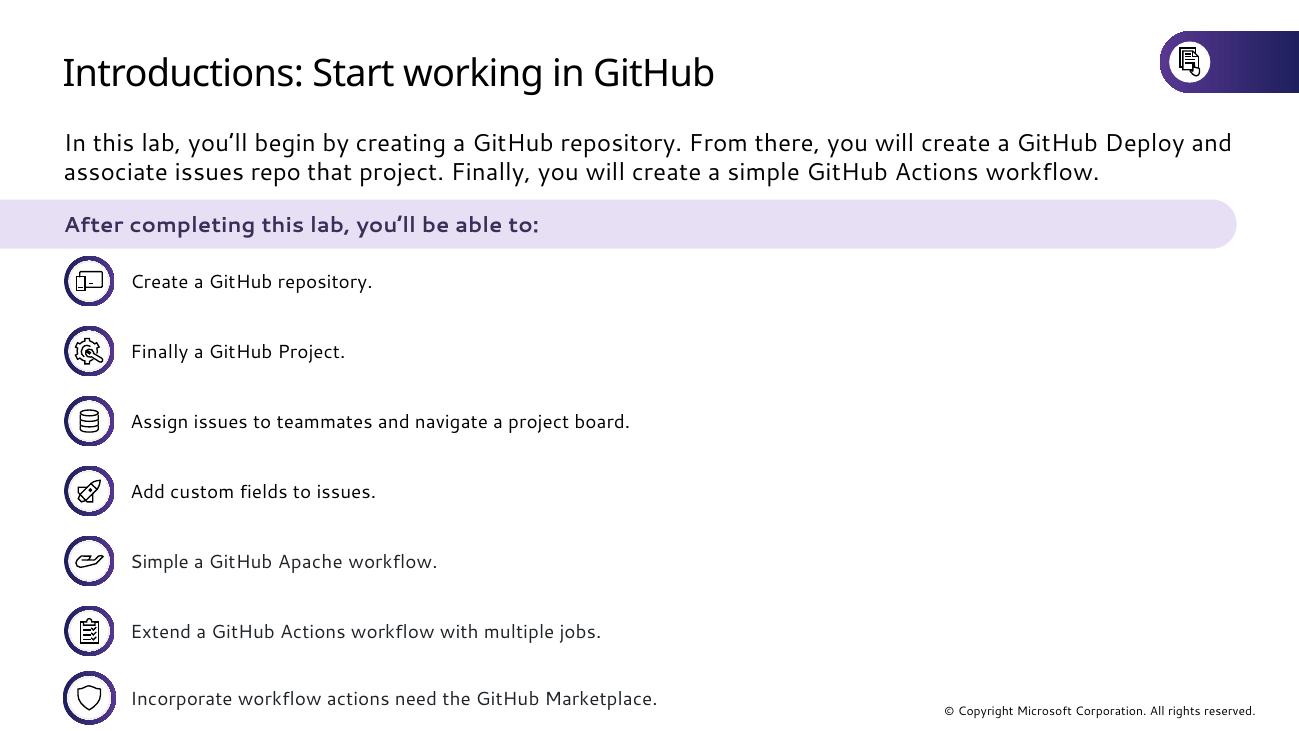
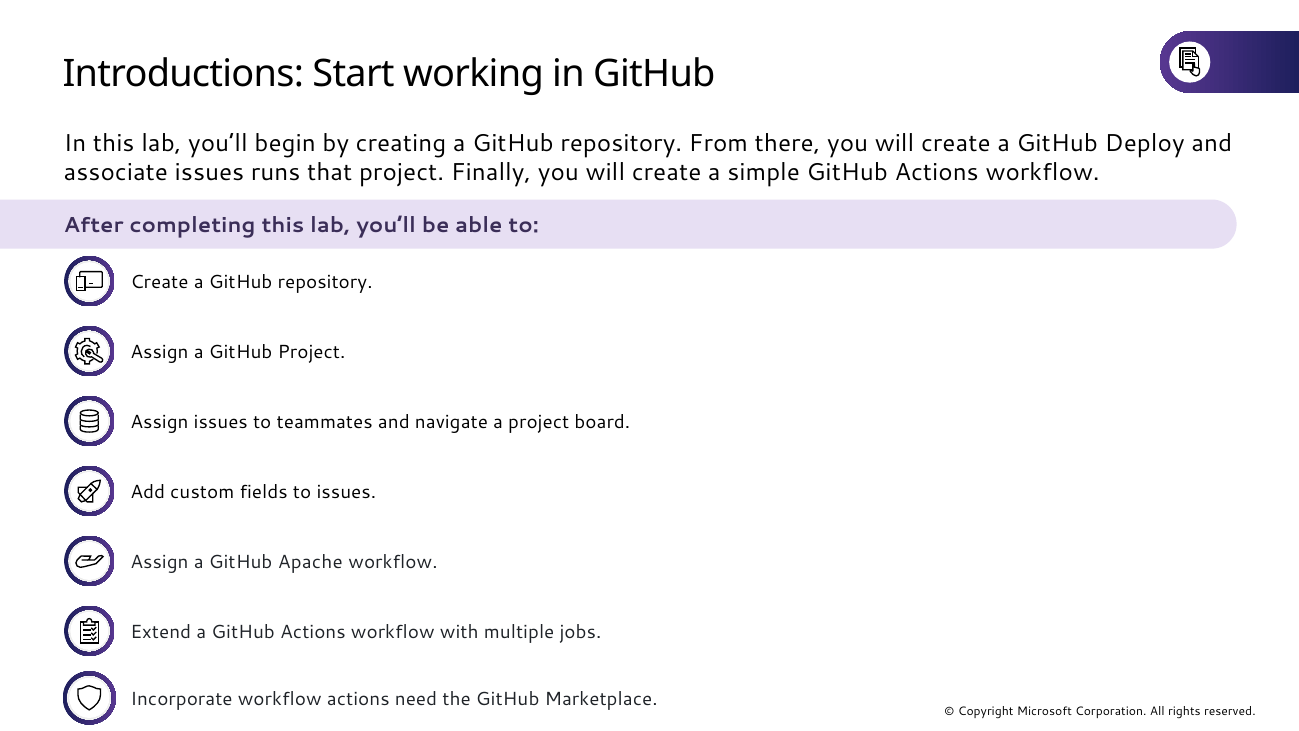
repo: repo -> runs
Finally at (159, 352): Finally -> Assign
Simple at (160, 562): Simple -> Assign
